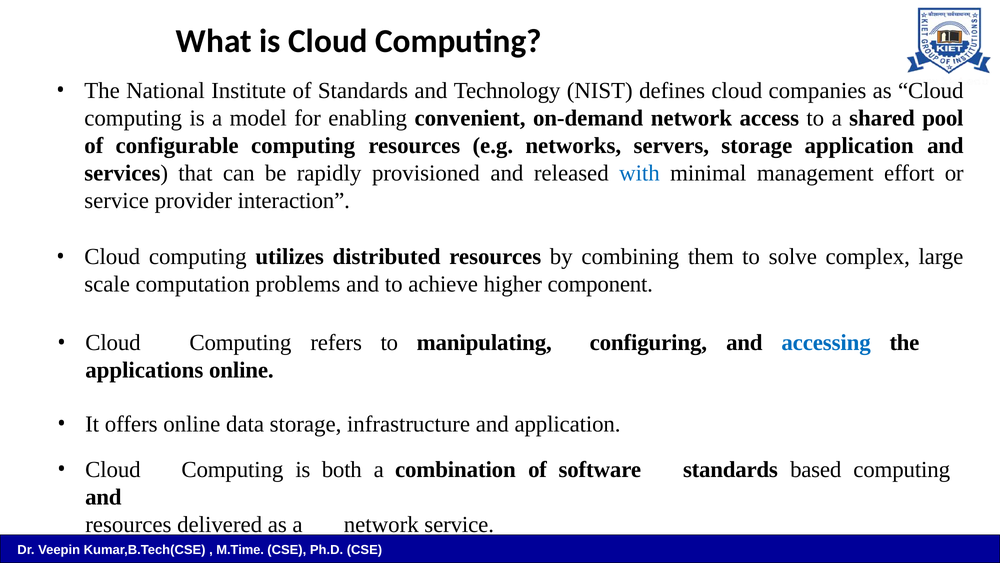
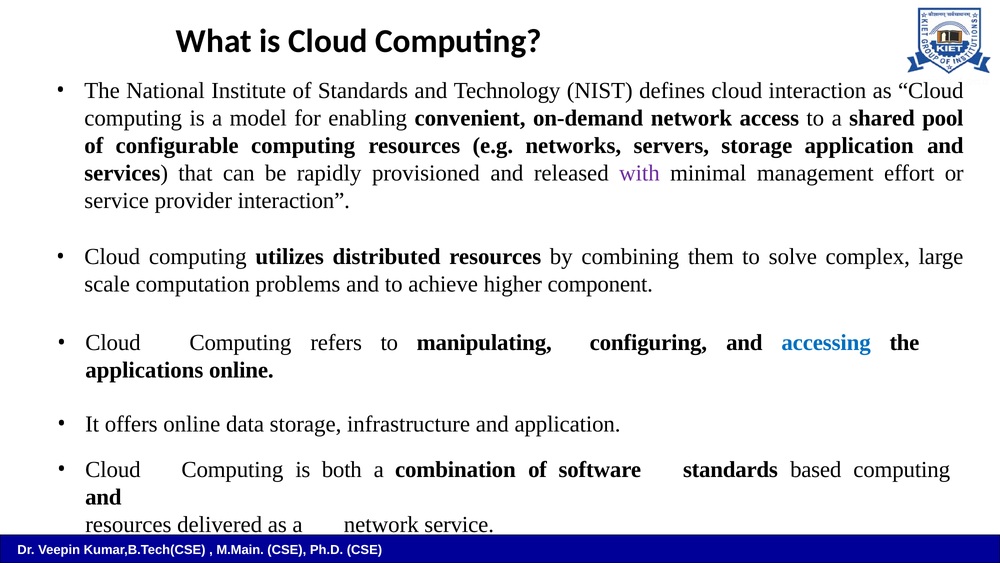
cloud companies: companies -> interaction
with colour: blue -> purple
M.Time: M.Time -> M.Main
